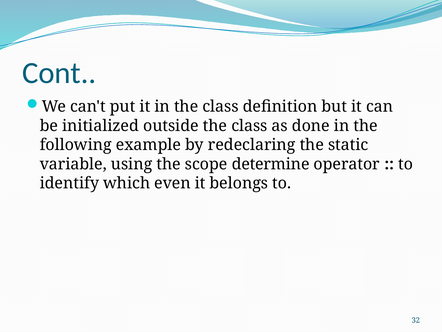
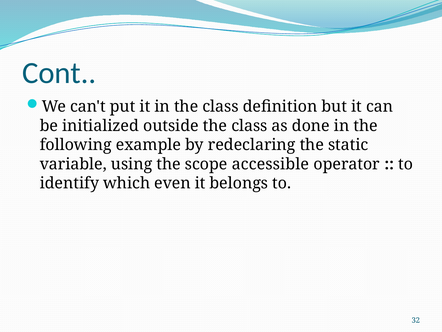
determine: determine -> accessible
